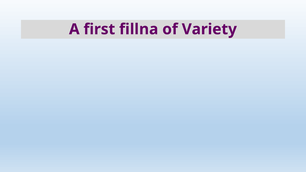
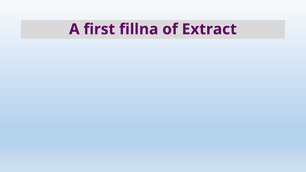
Variety: Variety -> Extract
